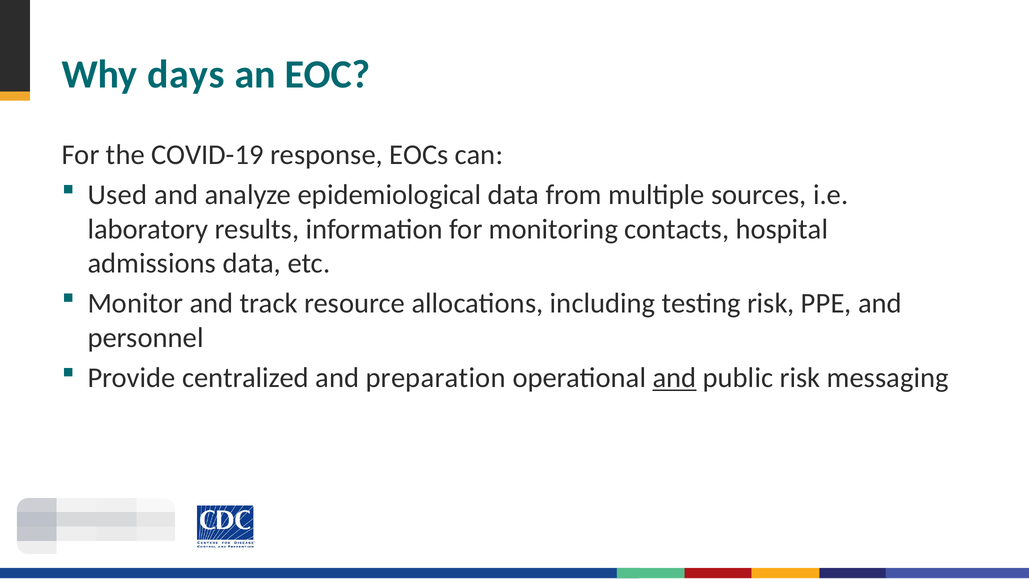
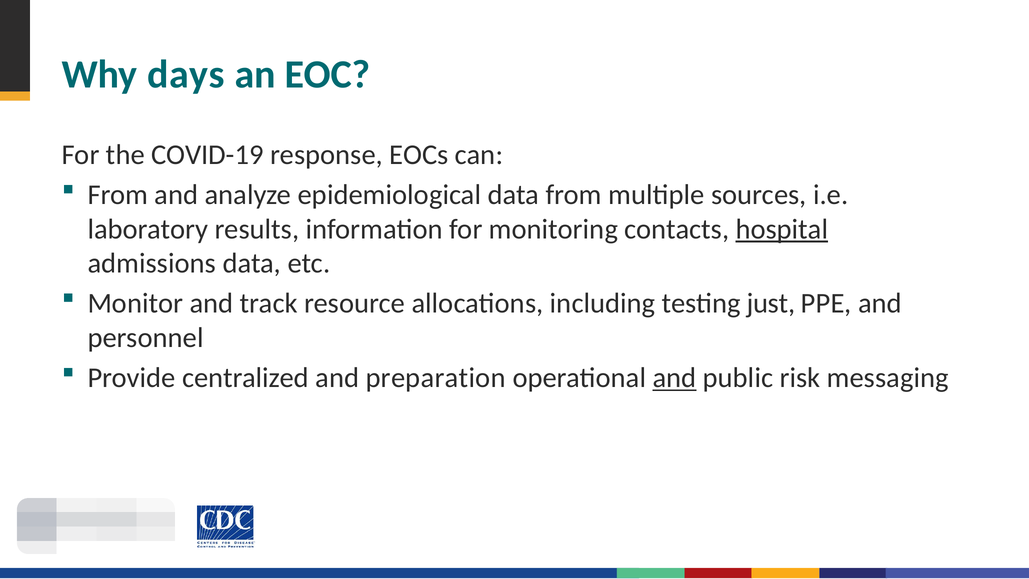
Used at (118, 195): Used -> From
hospital underline: none -> present
testing risk: risk -> just
